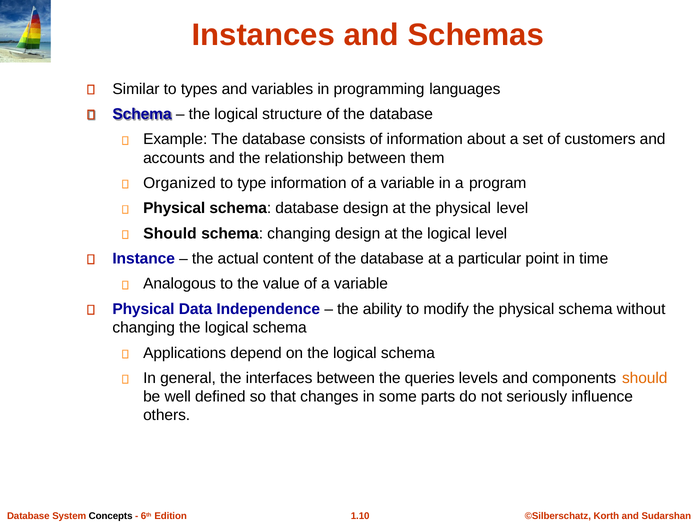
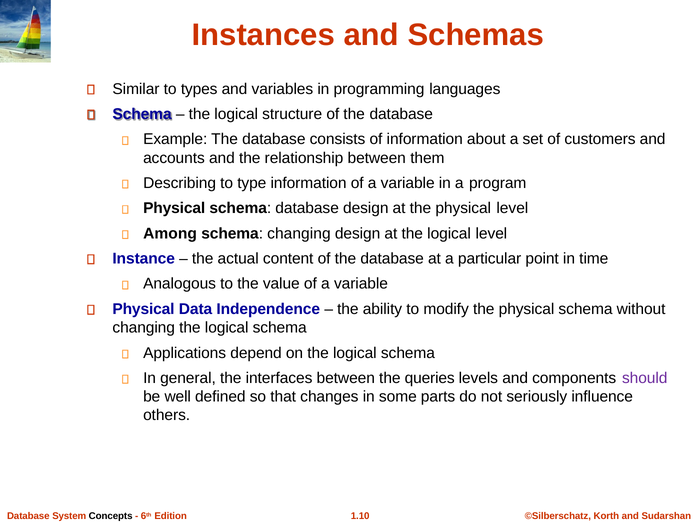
Organized: Organized -> Describing
Should at (170, 234): Should -> Among
should at (645, 378) colour: orange -> purple
